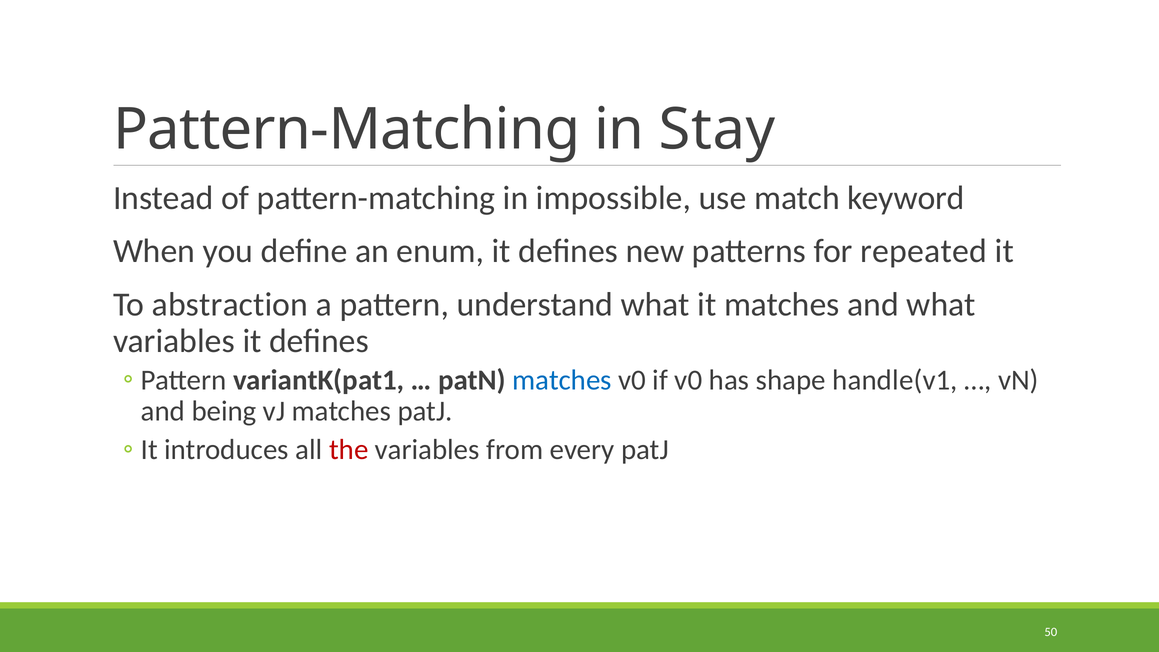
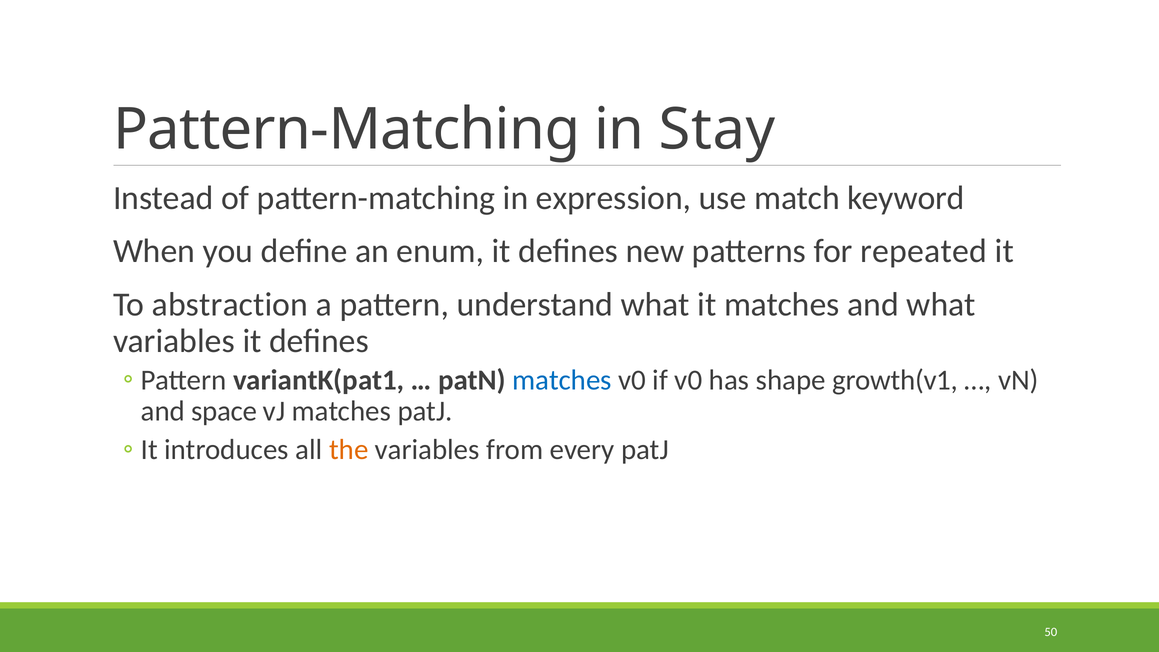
impossible: impossible -> expression
handle(v1: handle(v1 -> growth(v1
being: being -> space
the colour: red -> orange
